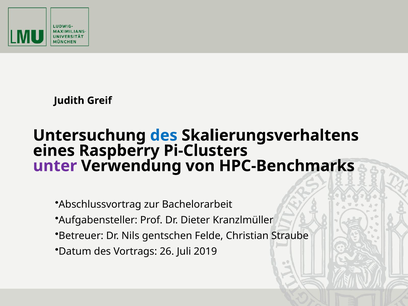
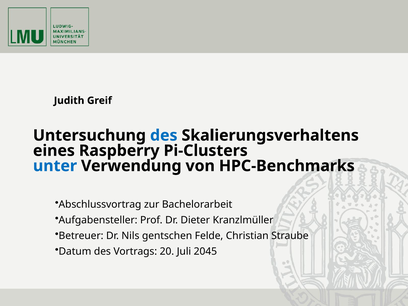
unter colour: purple -> blue
26: 26 -> 20
2019: 2019 -> 2045
